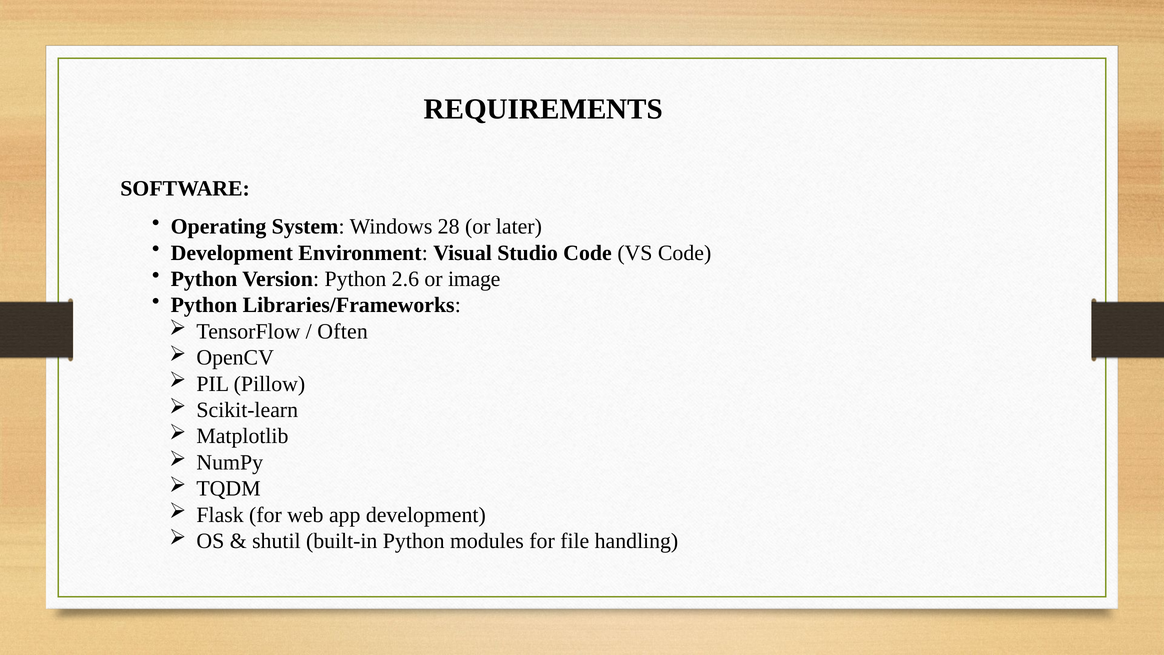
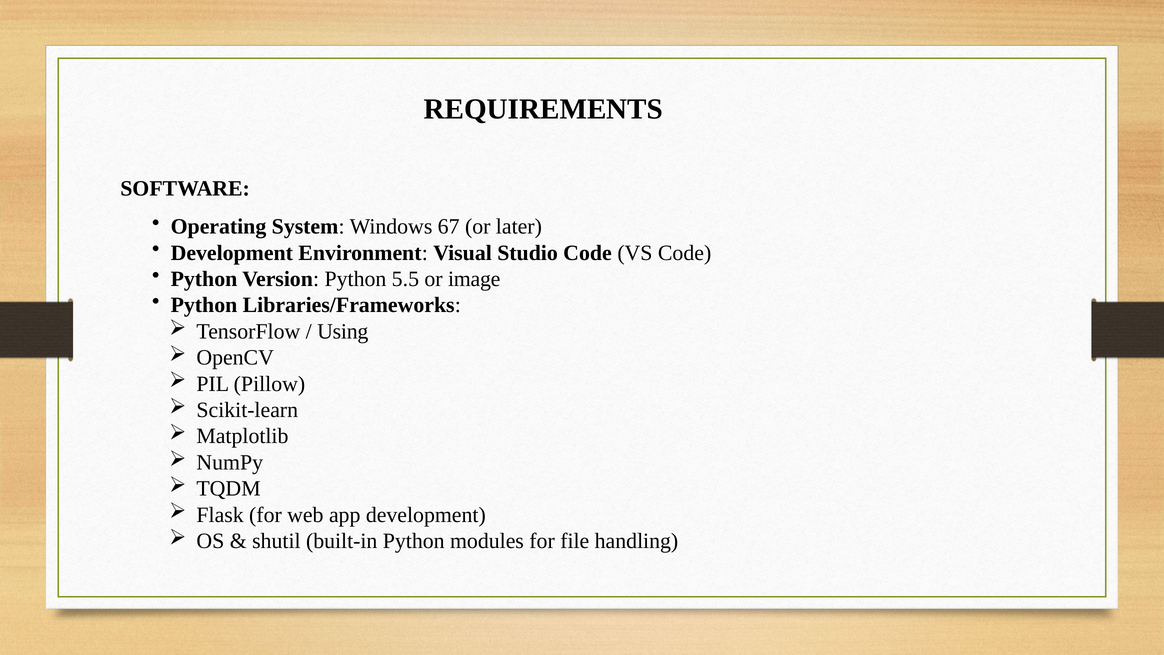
28: 28 -> 67
2.6: 2.6 -> 5.5
Often: Often -> Using
